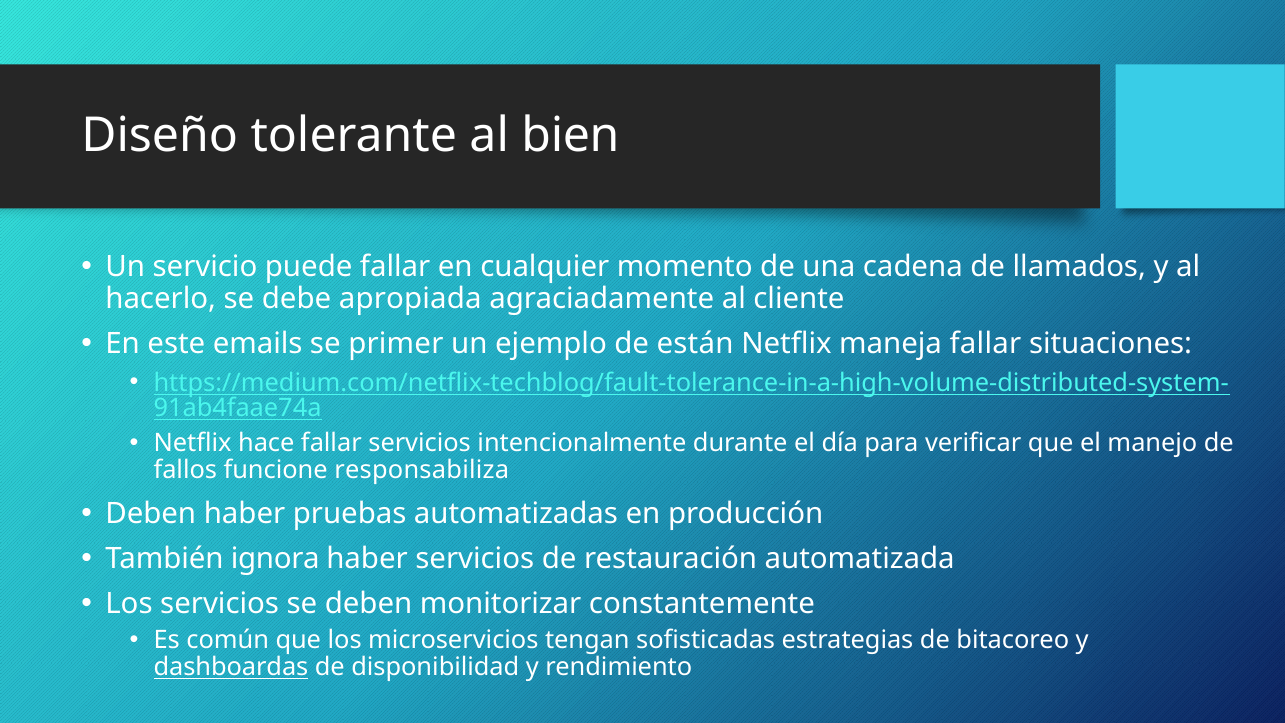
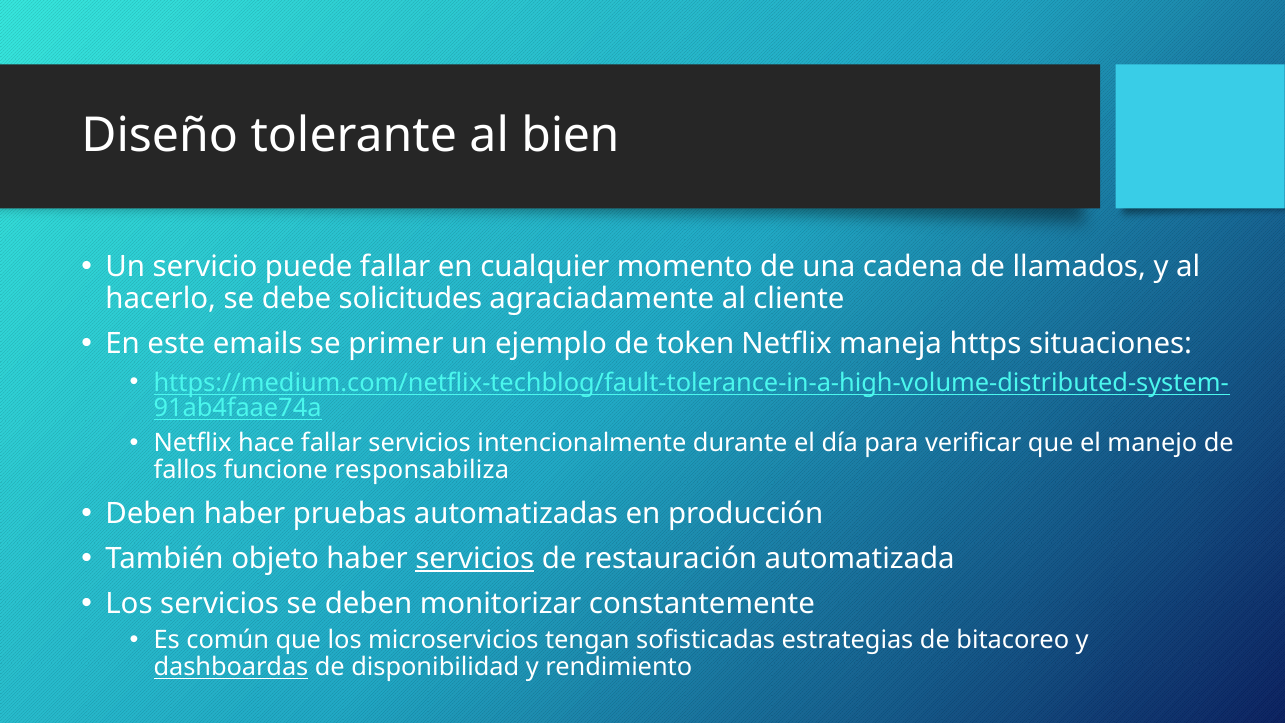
apropiada: apropiada -> solicitudes
están: están -> token
maneja fallar: fallar -> https
ignora: ignora -> objeto
servicios at (475, 558) underline: none -> present
